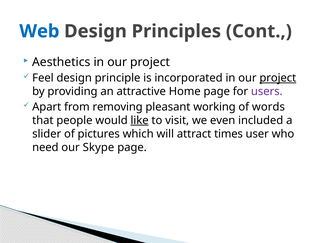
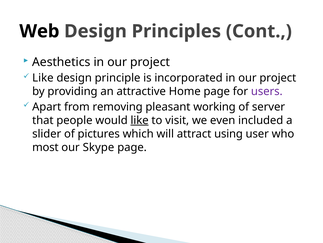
Web colour: blue -> black
Feel at (43, 78): Feel -> Like
project at (278, 78) underline: present -> none
words: words -> server
times: times -> using
need: need -> most
